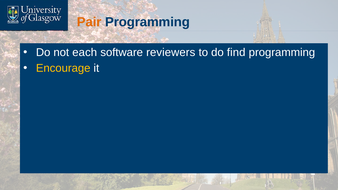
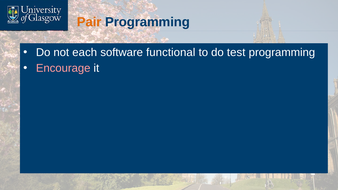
reviewers: reviewers -> functional
find: find -> test
Encourage colour: yellow -> pink
